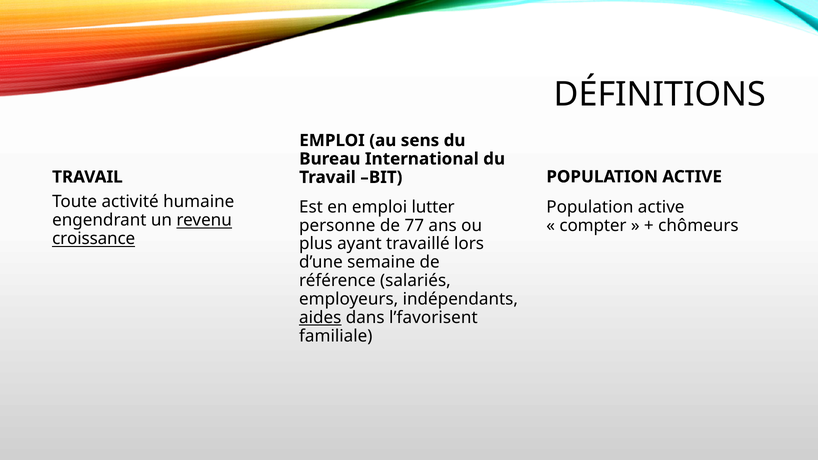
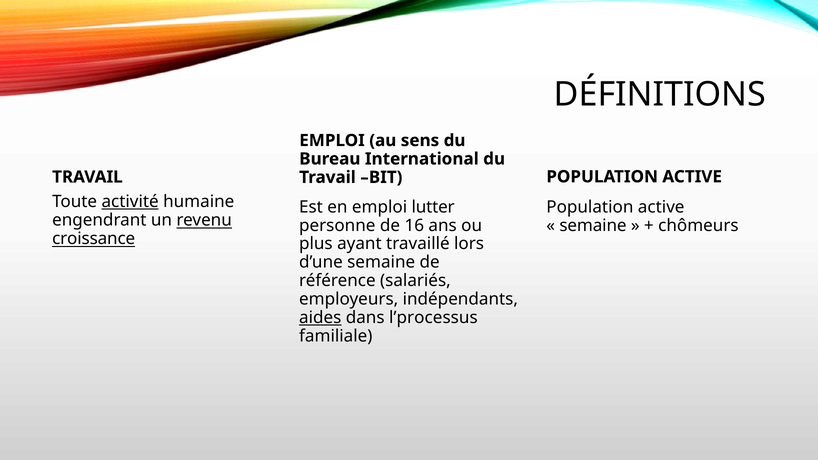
activité underline: none -> present
77: 77 -> 16
compter at (593, 225): compter -> semaine
l’favorisent: l’favorisent -> l’processus
